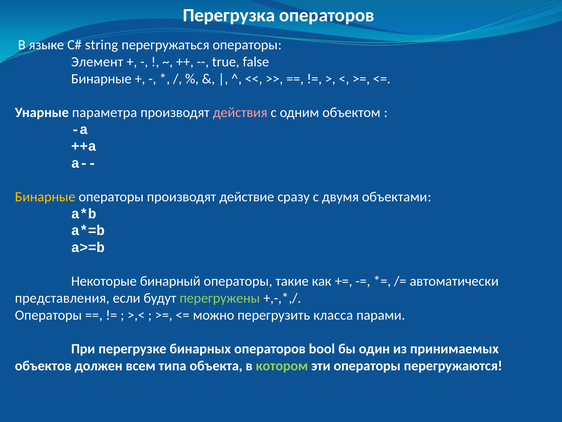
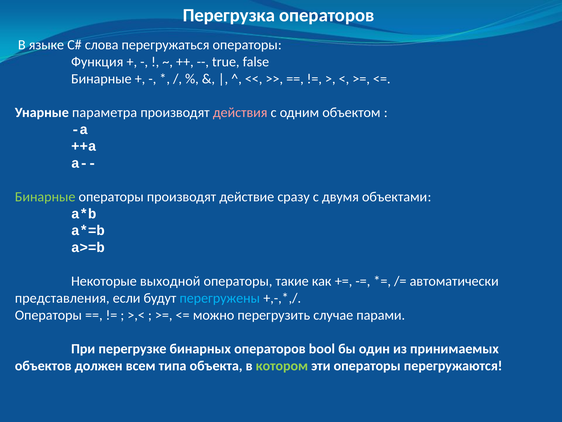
string: string -> слова
Элемент: Элемент -> Функция
Бинарные at (45, 197) colour: yellow -> light green
бинарный: бинарный -> выходной
перегружены colour: light green -> light blue
класса: класса -> случае
